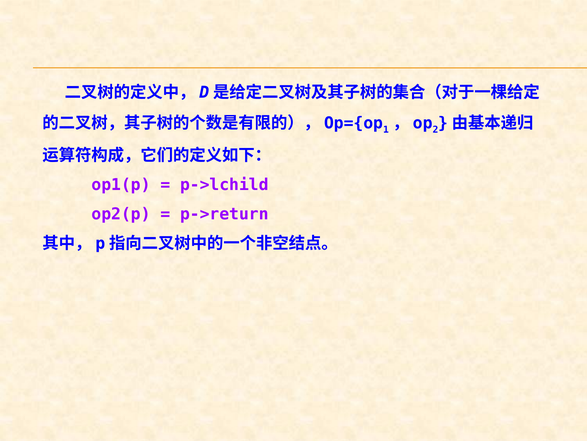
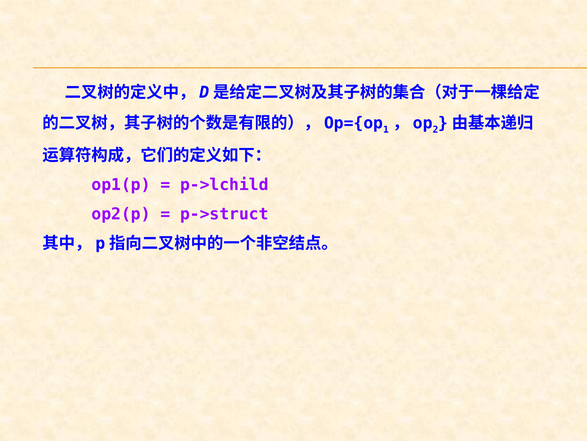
p->return: p->return -> p->struct
